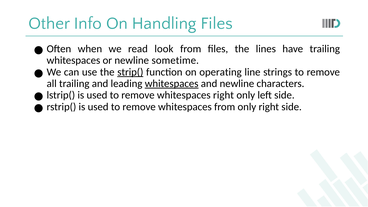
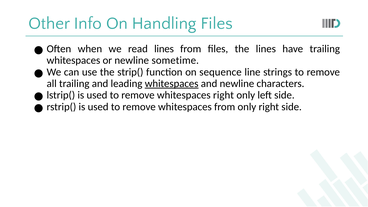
read look: look -> lines
strip( underline: present -> none
operating: operating -> sequence
